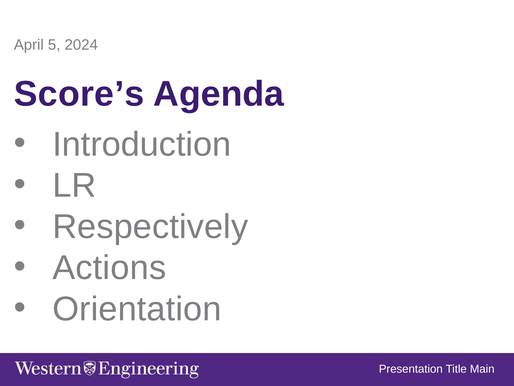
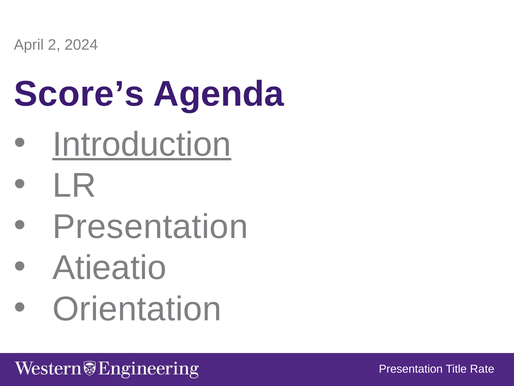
5: 5 -> 2
Introduction underline: none -> present
Respectively at (150, 226): Respectively -> Presentation
Actions: Actions -> Atieatio
Main: Main -> Rate
